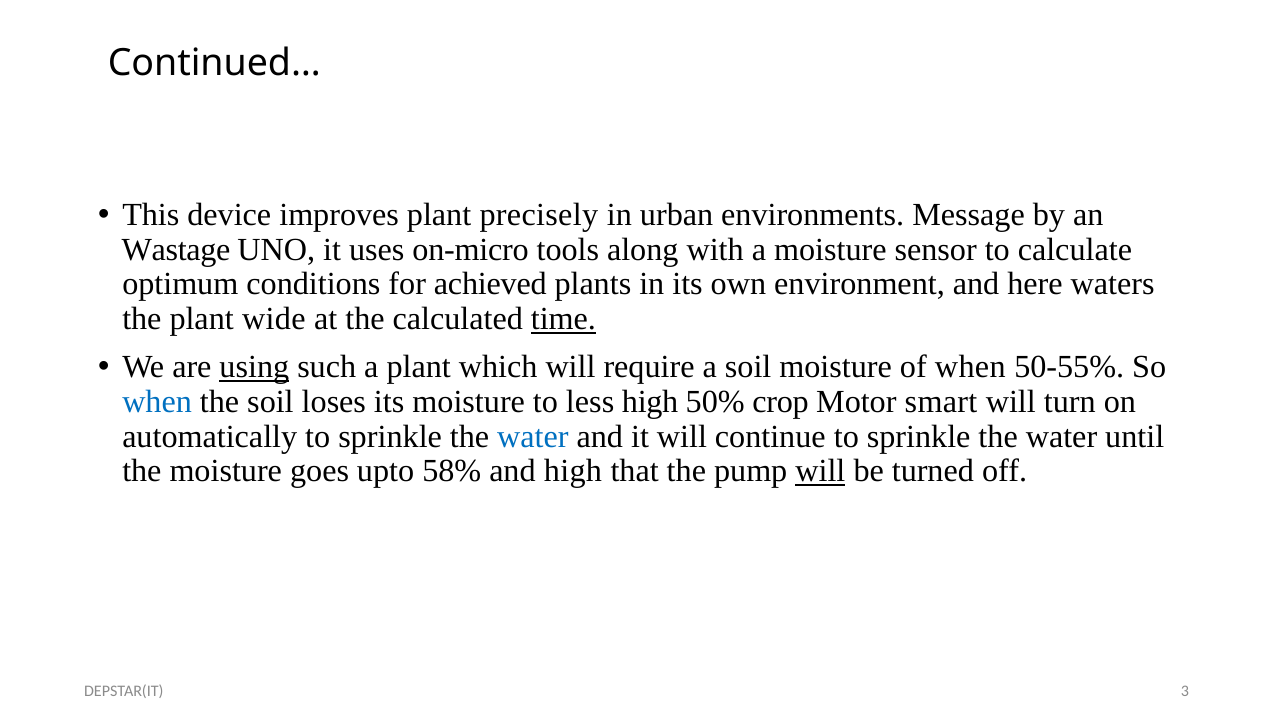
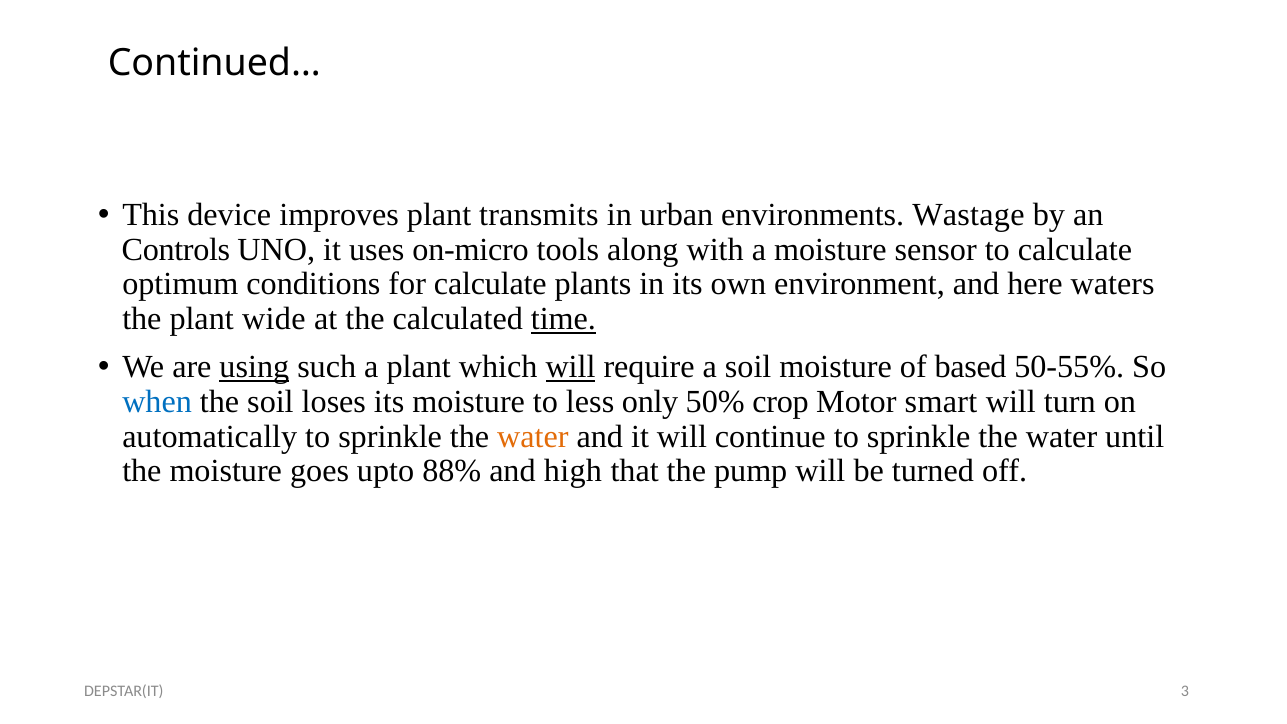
precisely: precisely -> transmits
Message: Message -> Wastage
Wastage: Wastage -> Controls
for achieved: achieved -> calculate
will at (570, 367) underline: none -> present
of when: when -> based
less high: high -> only
water at (533, 437) colour: blue -> orange
58%: 58% -> 88%
will at (820, 471) underline: present -> none
